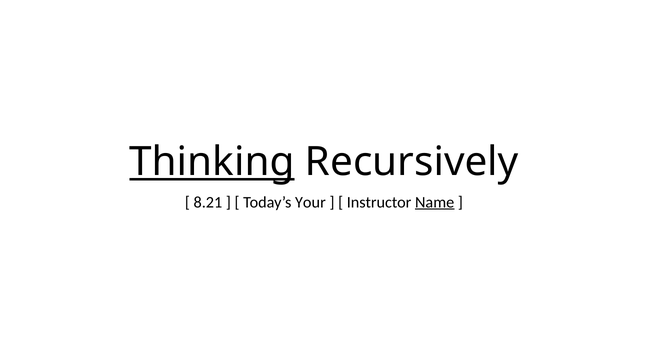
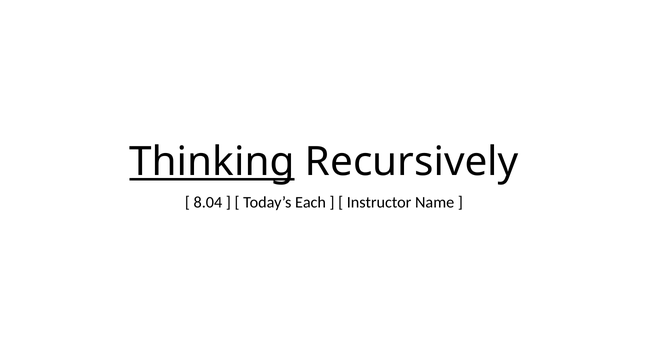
8.21: 8.21 -> 8.04
Your: Your -> Each
Name underline: present -> none
